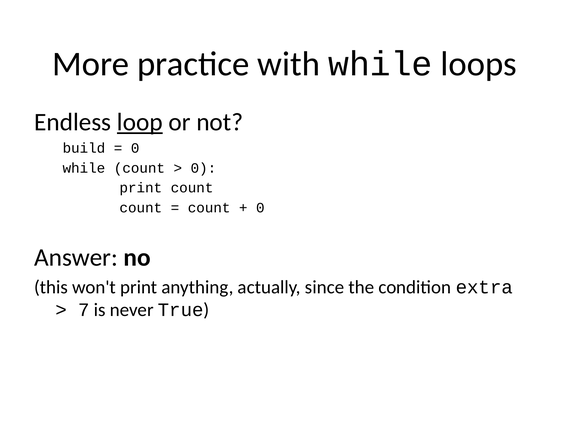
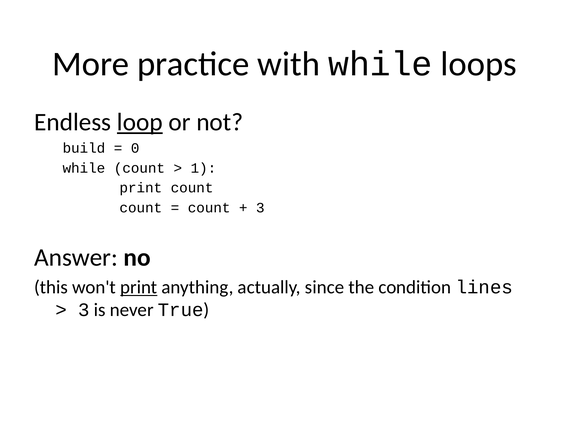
0 at (203, 168): 0 -> 1
0 at (260, 208): 0 -> 3
print at (139, 287) underline: none -> present
extra: extra -> lines
7 at (84, 310): 7 -> 3
